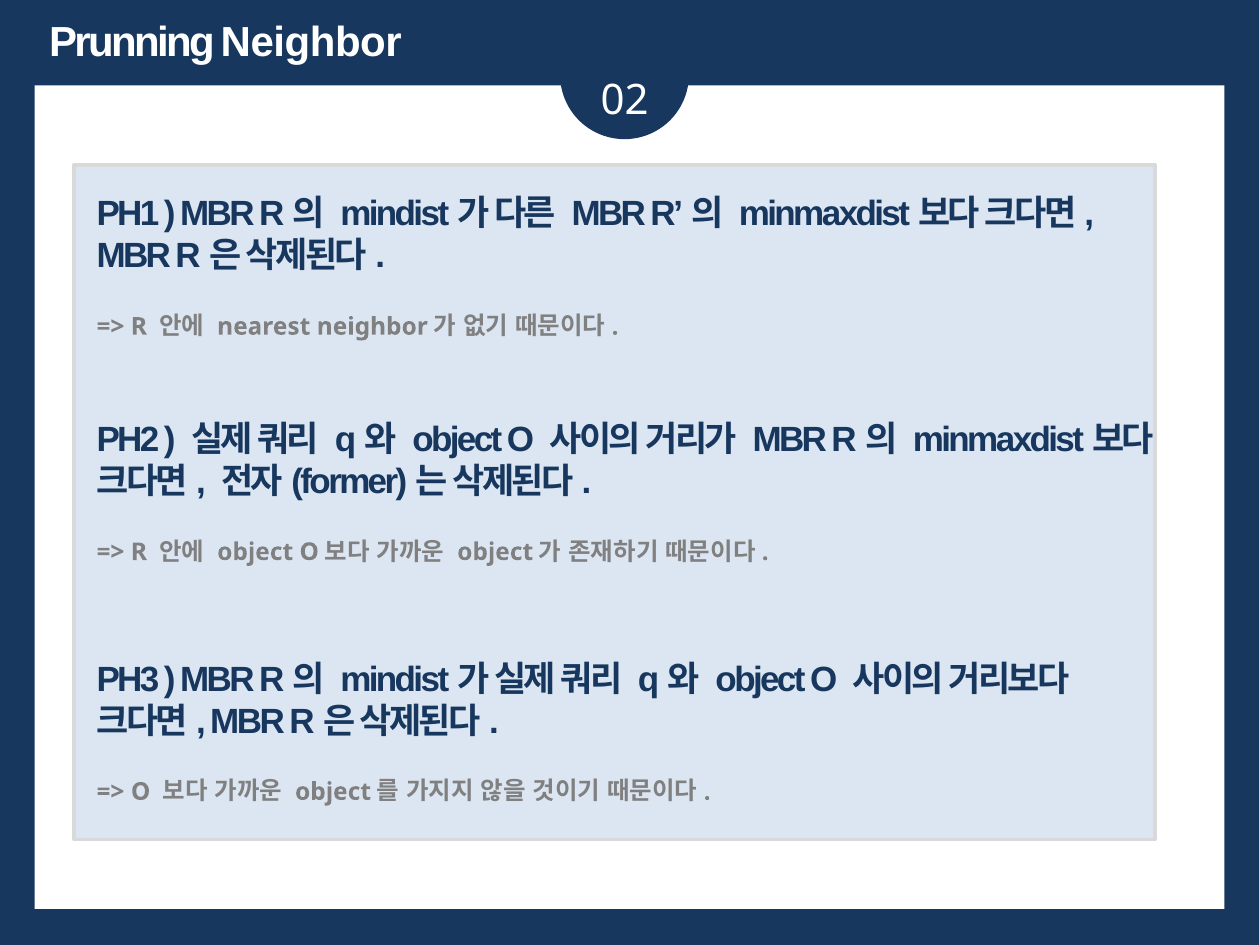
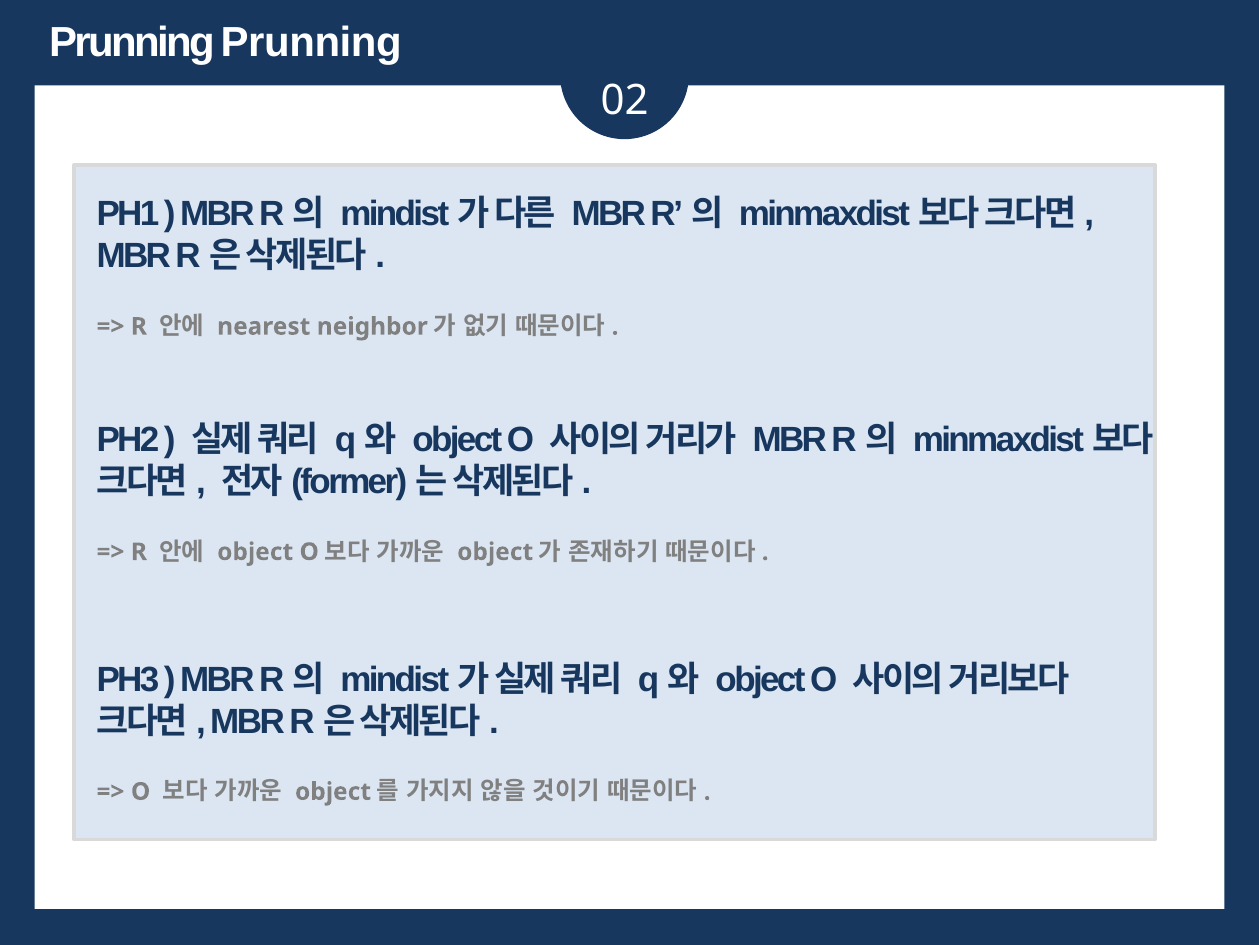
Prunning Neighbor: Neighbor -> Prunning
